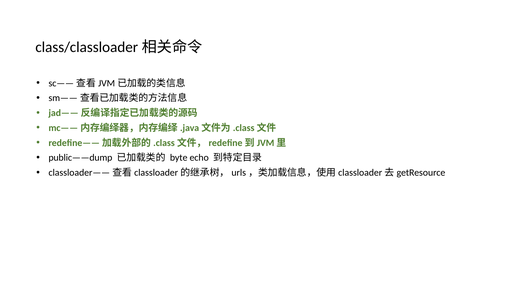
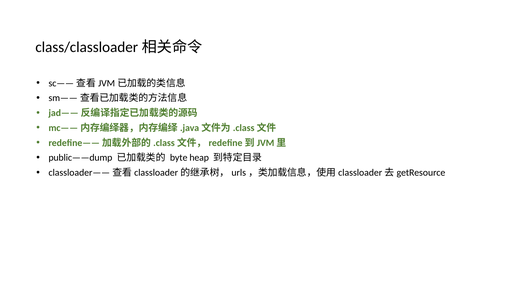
echo: echo -> heap
